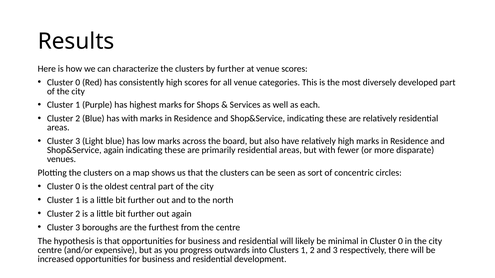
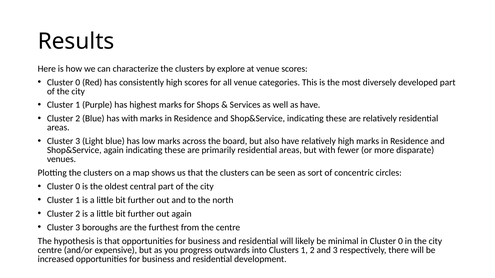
by further: further -> explore
as each: each -> have
